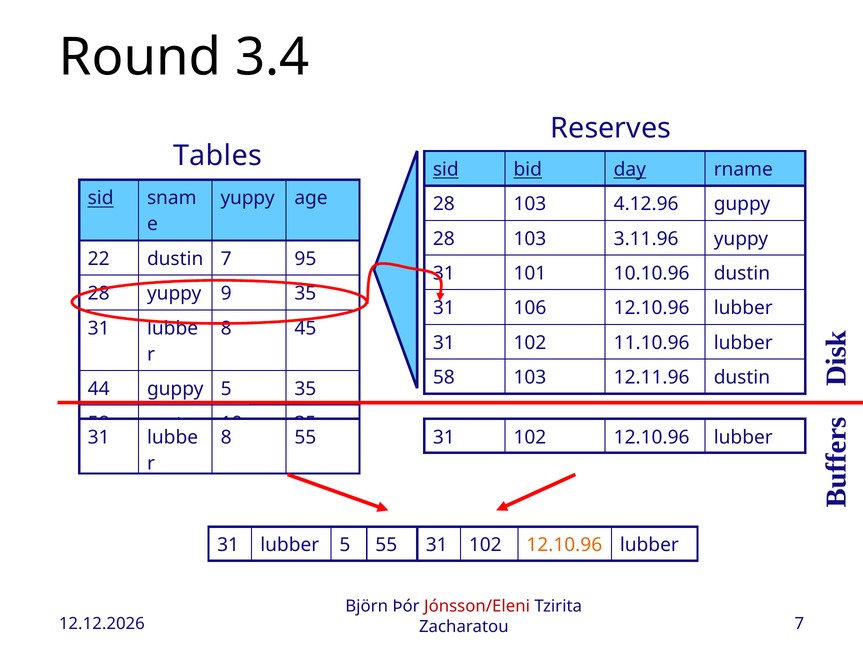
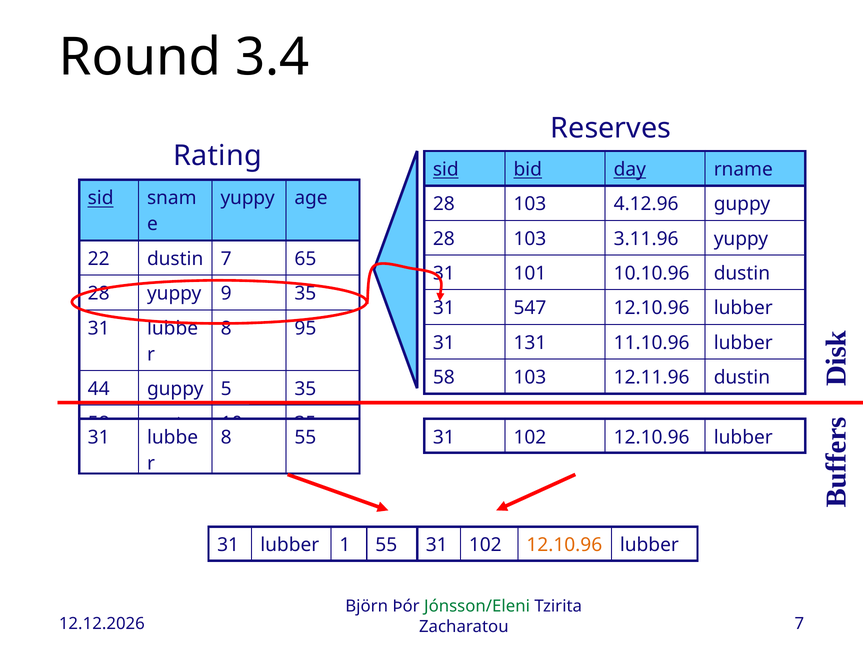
Tables: Tables -> Rating
95: 95 -> 65
106: 106 -> 547
45: 45 -> 95
102 at (530, 343): 102 -> 131
lubber 5: 5 -> 1
Jónsson/Eleni colour: red -> green
